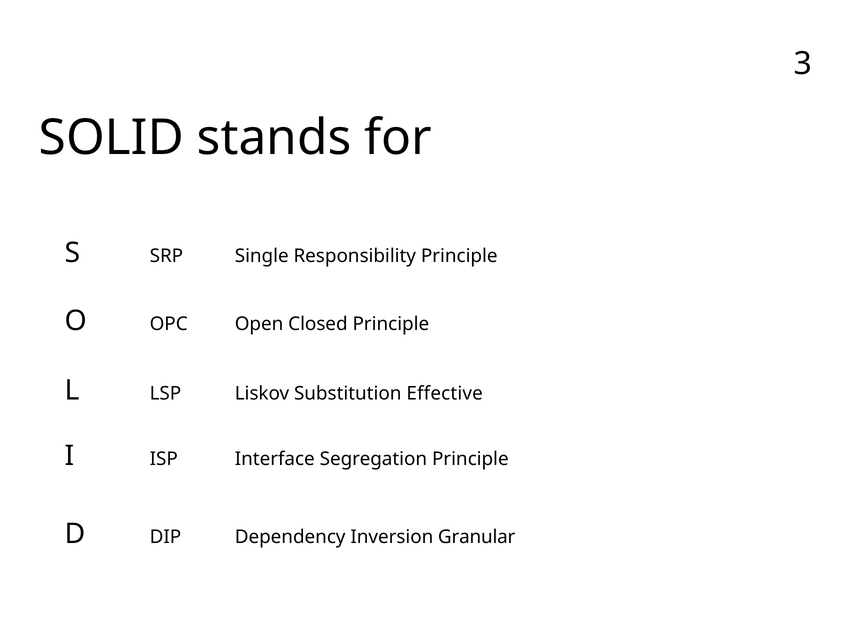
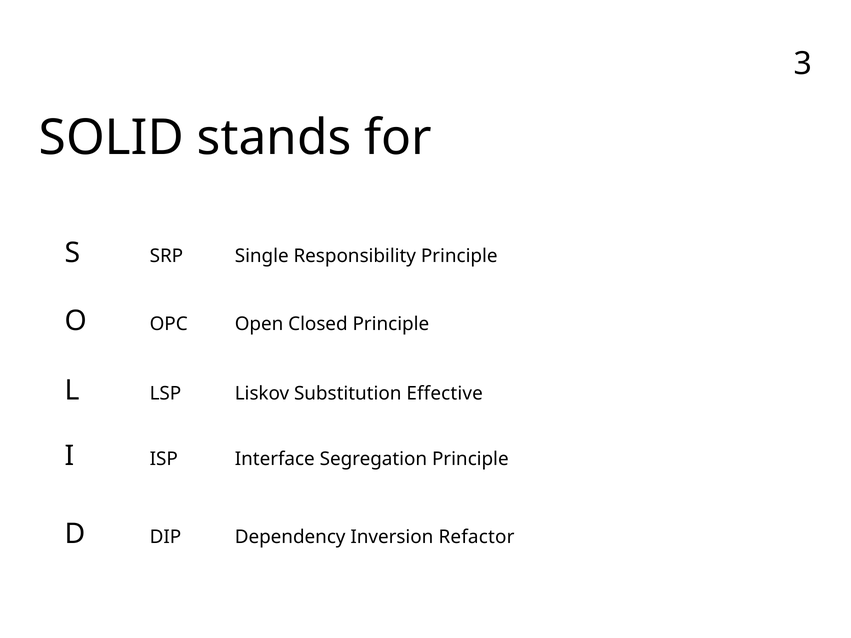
Granular: Granular -> Refactor
